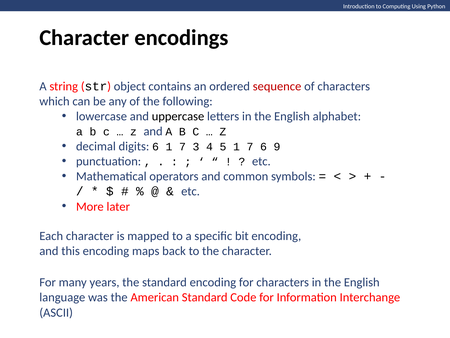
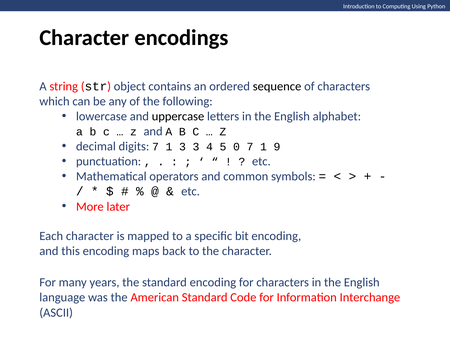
sequence colour: red -> black
digits 6: 6 -> 7
7 at (183, 147): 7 -> 3
5 1: 1 -> 0
6 at (264, 147): 6 -> 1
